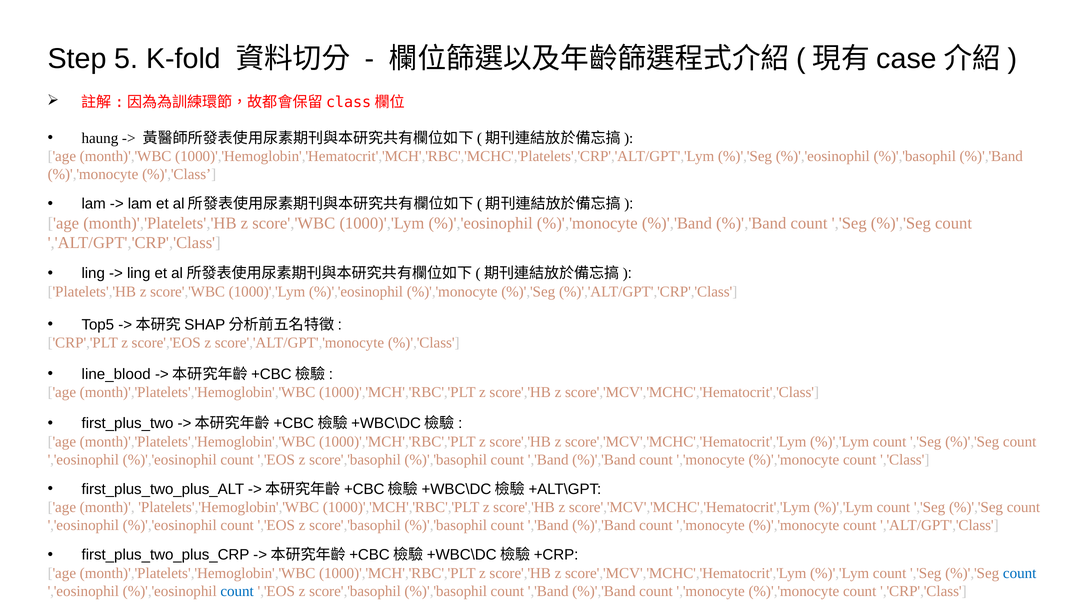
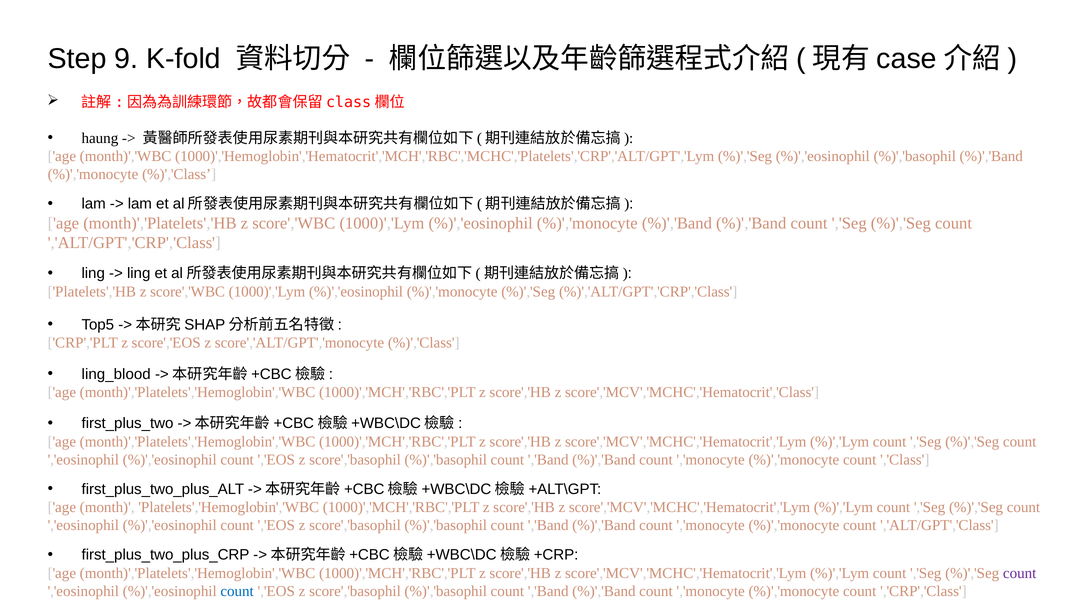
5: 5 -> 9
line_blood: line_blood -> ling_blood
count at (1020, 573) colour: blue -> purple
